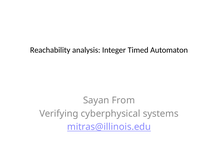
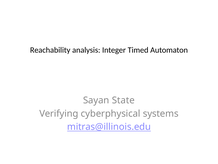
From: From -> State
